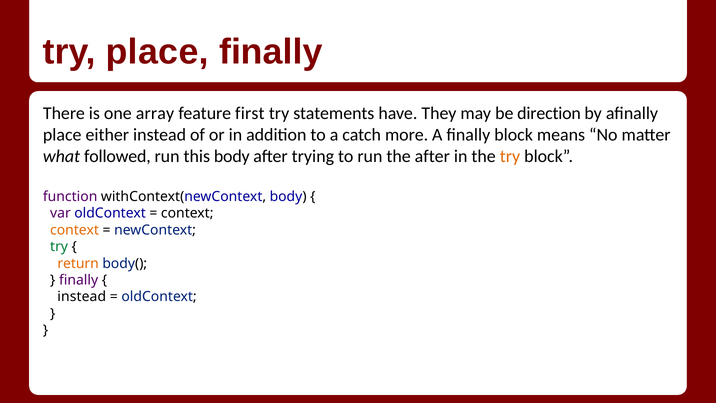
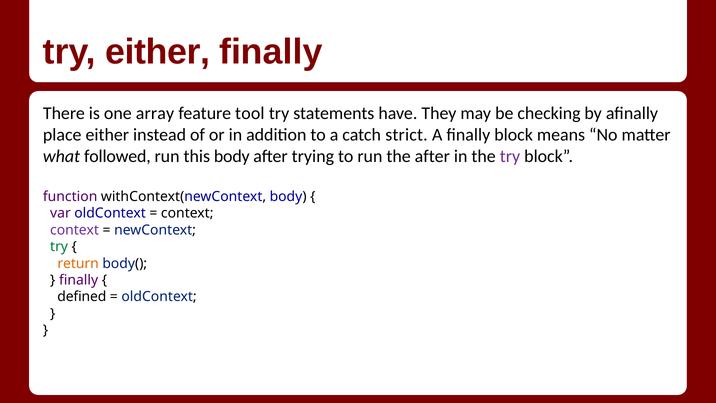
try place: place -> either
first: first -> tool
direction: direction -> checking
more: more -> strict
try at (510, 156) colour: orange -> purple
context at (75, 230) colour: orange -> purple
instead at (82, 297): instead -> defined
